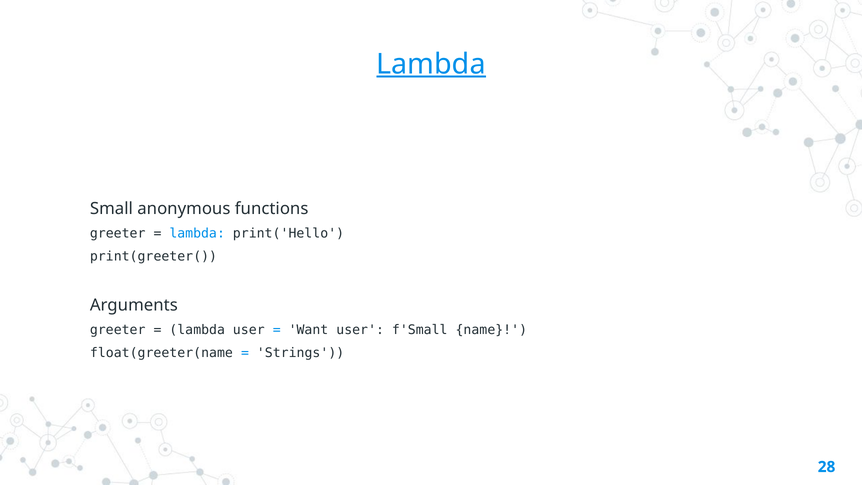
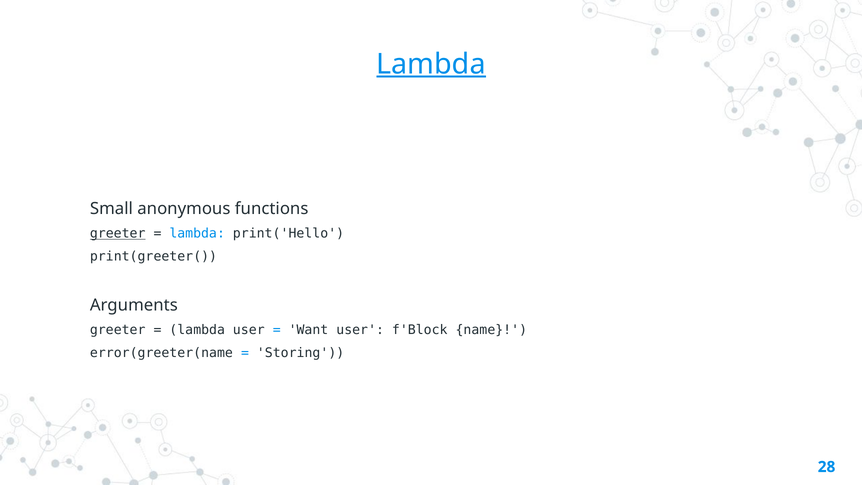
greeter at (118, 234) underline: none -> present
f'Small: f'Small -> f'Block
float(greeter(name: float(greeter(name -> error(greeter(name
Strings: Strings -> Storing
